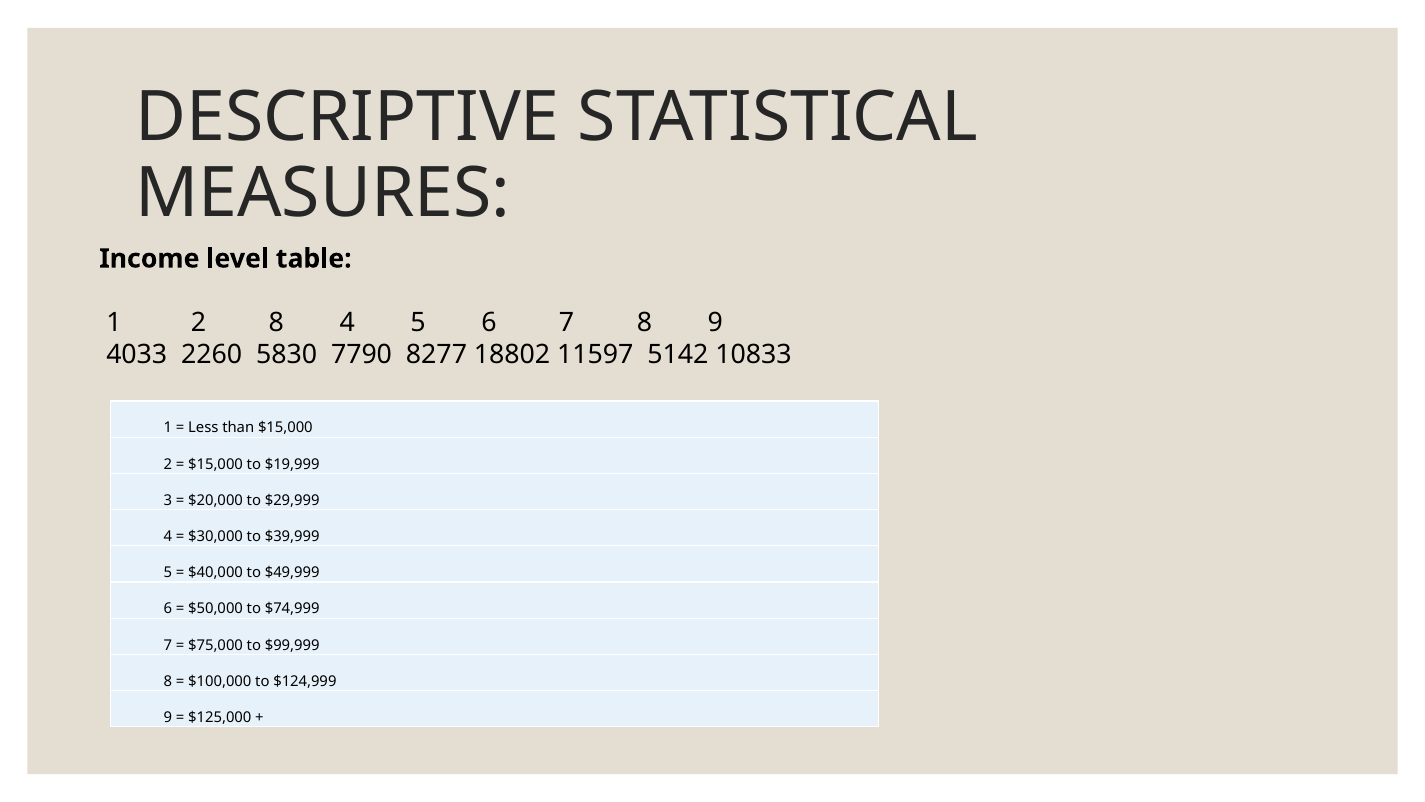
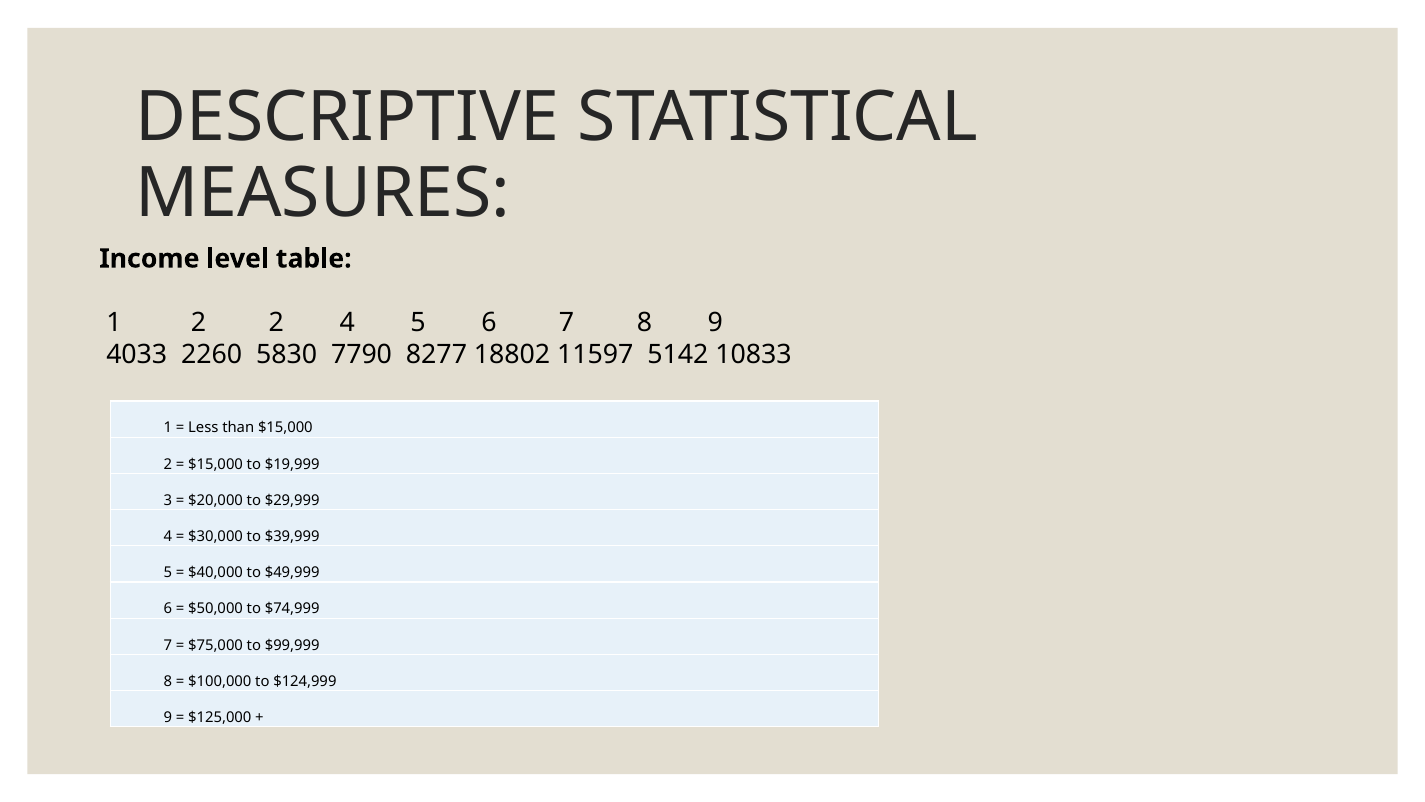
2 8: 8 -> 2
